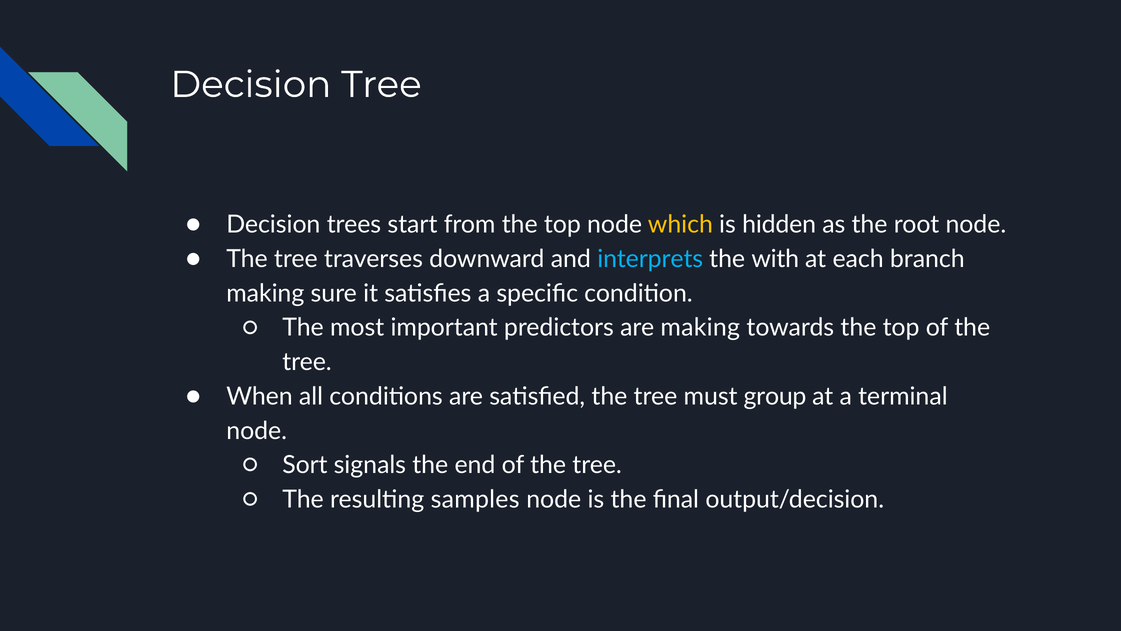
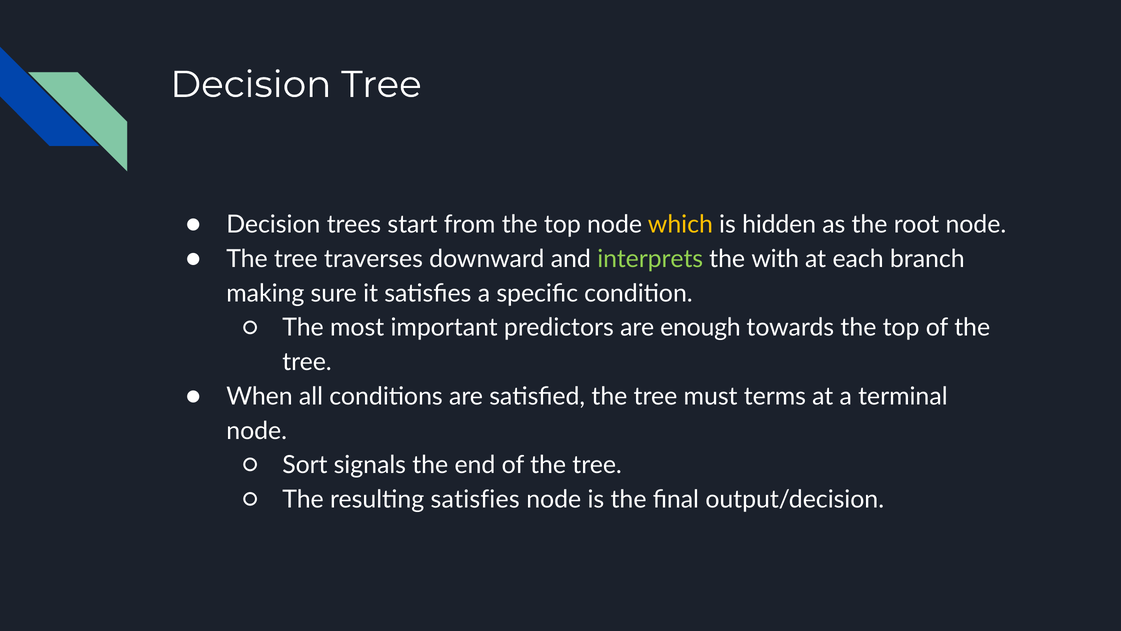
interprets colour: light blue -> light green
are making: making -> enough
group: group -> terms
resulting samples: samples -> satisfies
